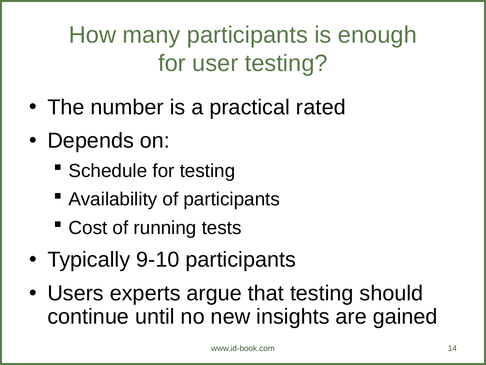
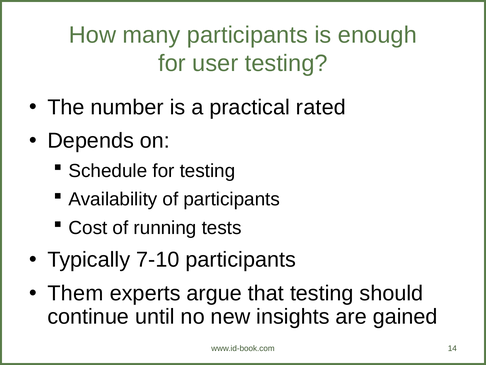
9-10: 9-10 -> 7-10
Users: Users -> Them
